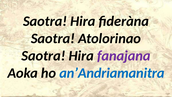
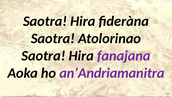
an’Andriamanitra colour: blue -> purple
